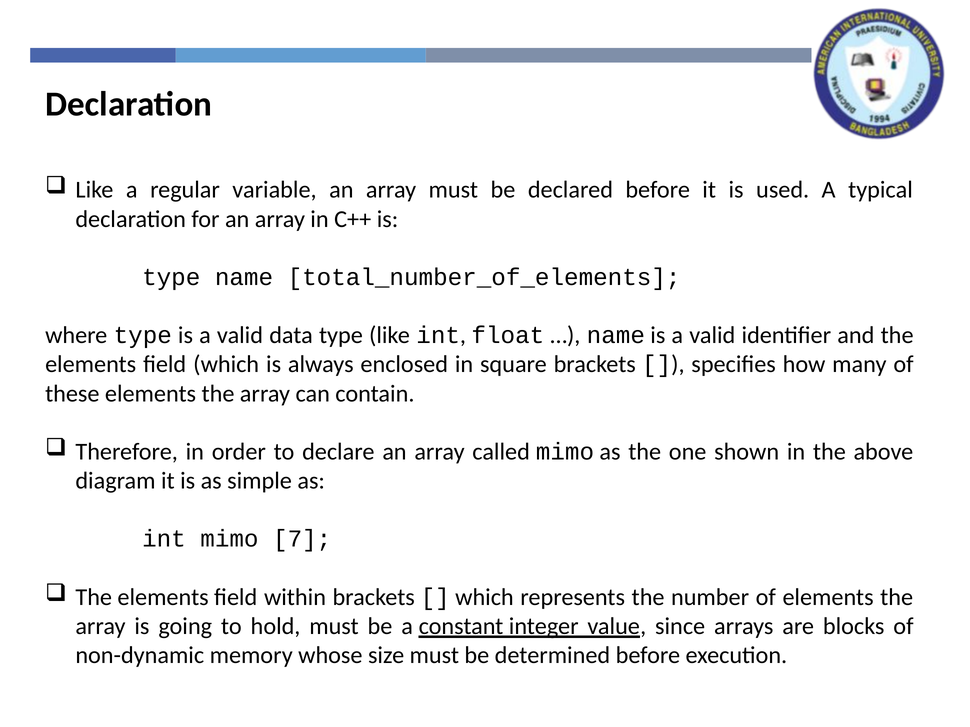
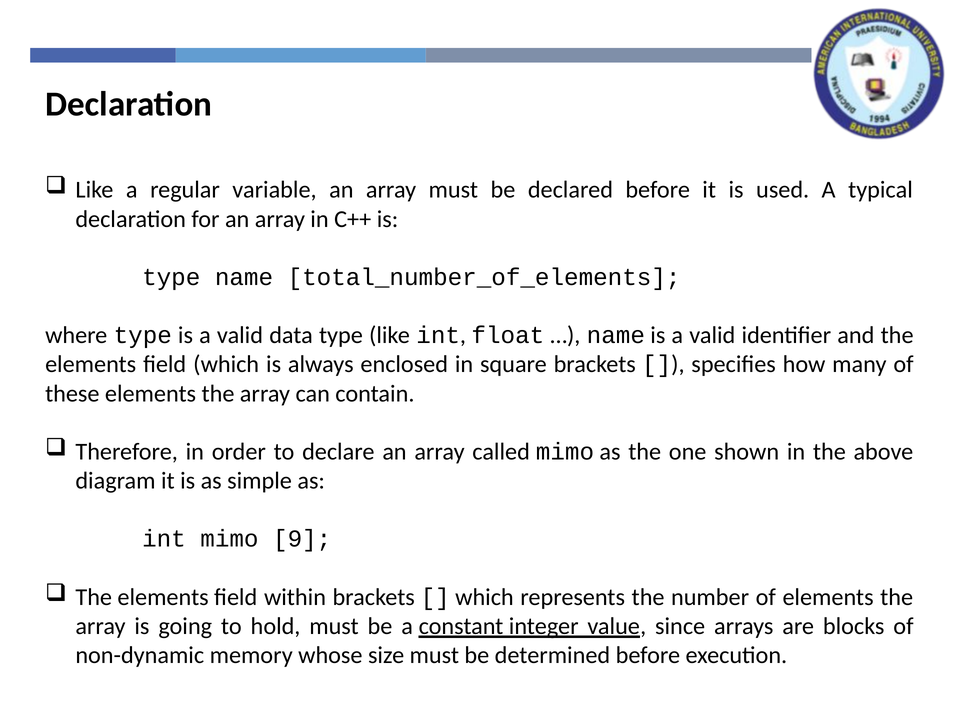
7: 7 -> 9
